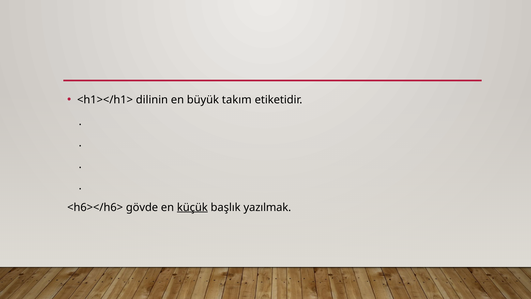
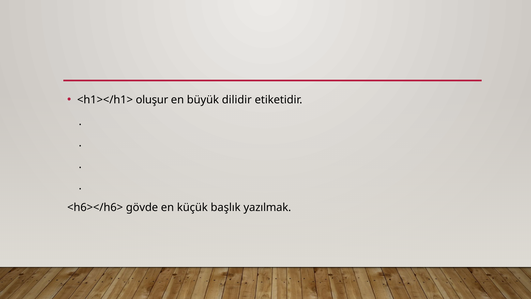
dilinin: dilinin -> oluşur
takım: takım -> dilidir
küçük underline: present -> none
